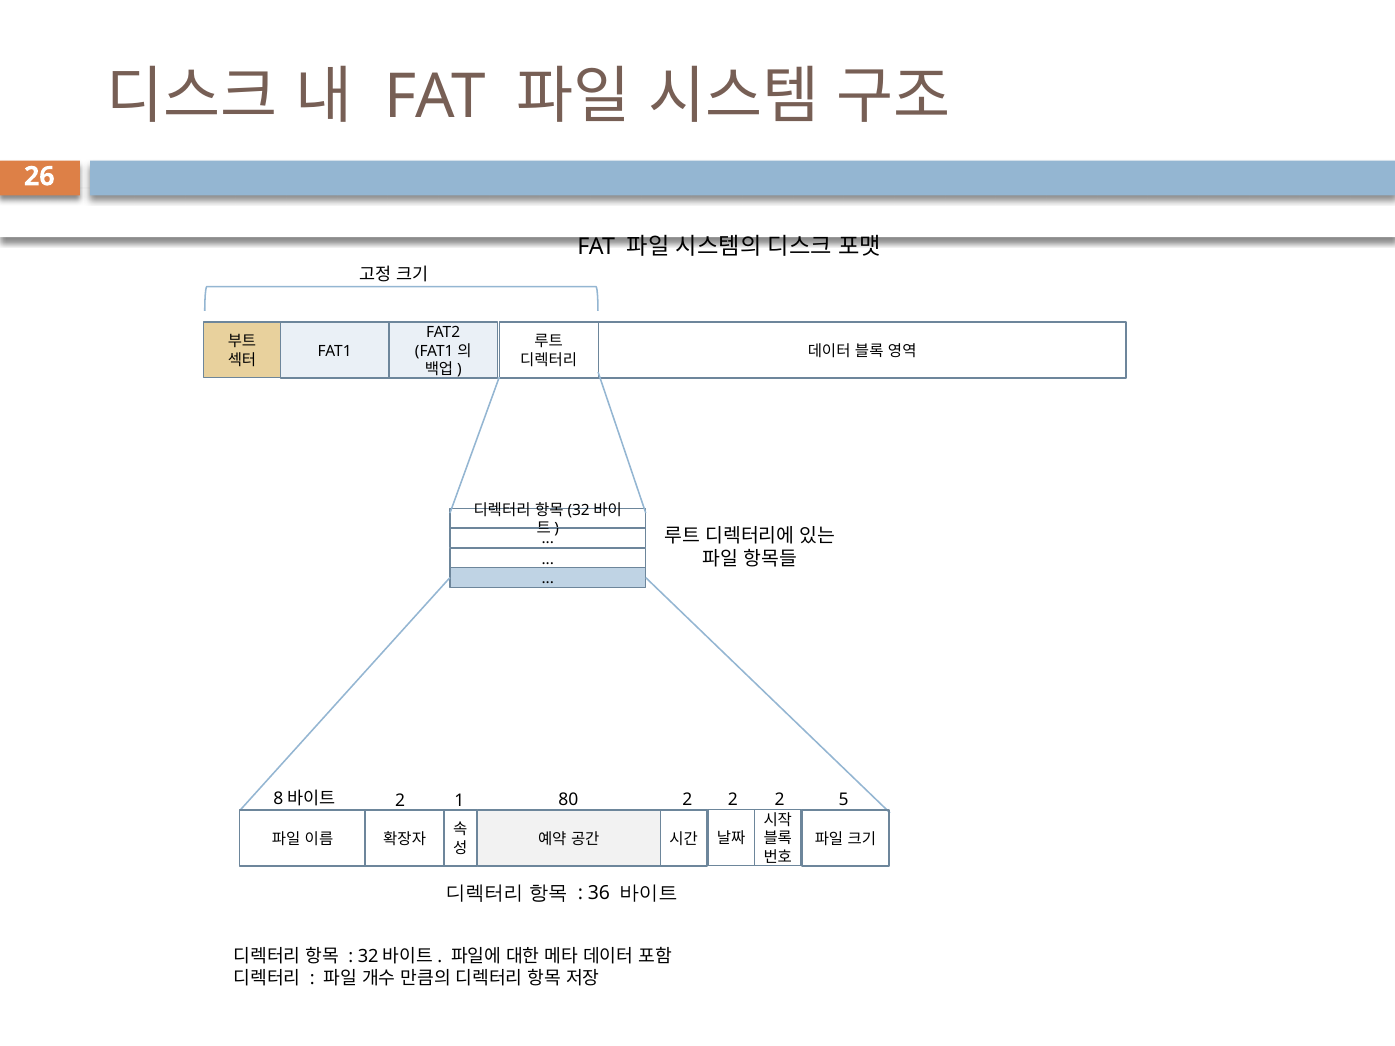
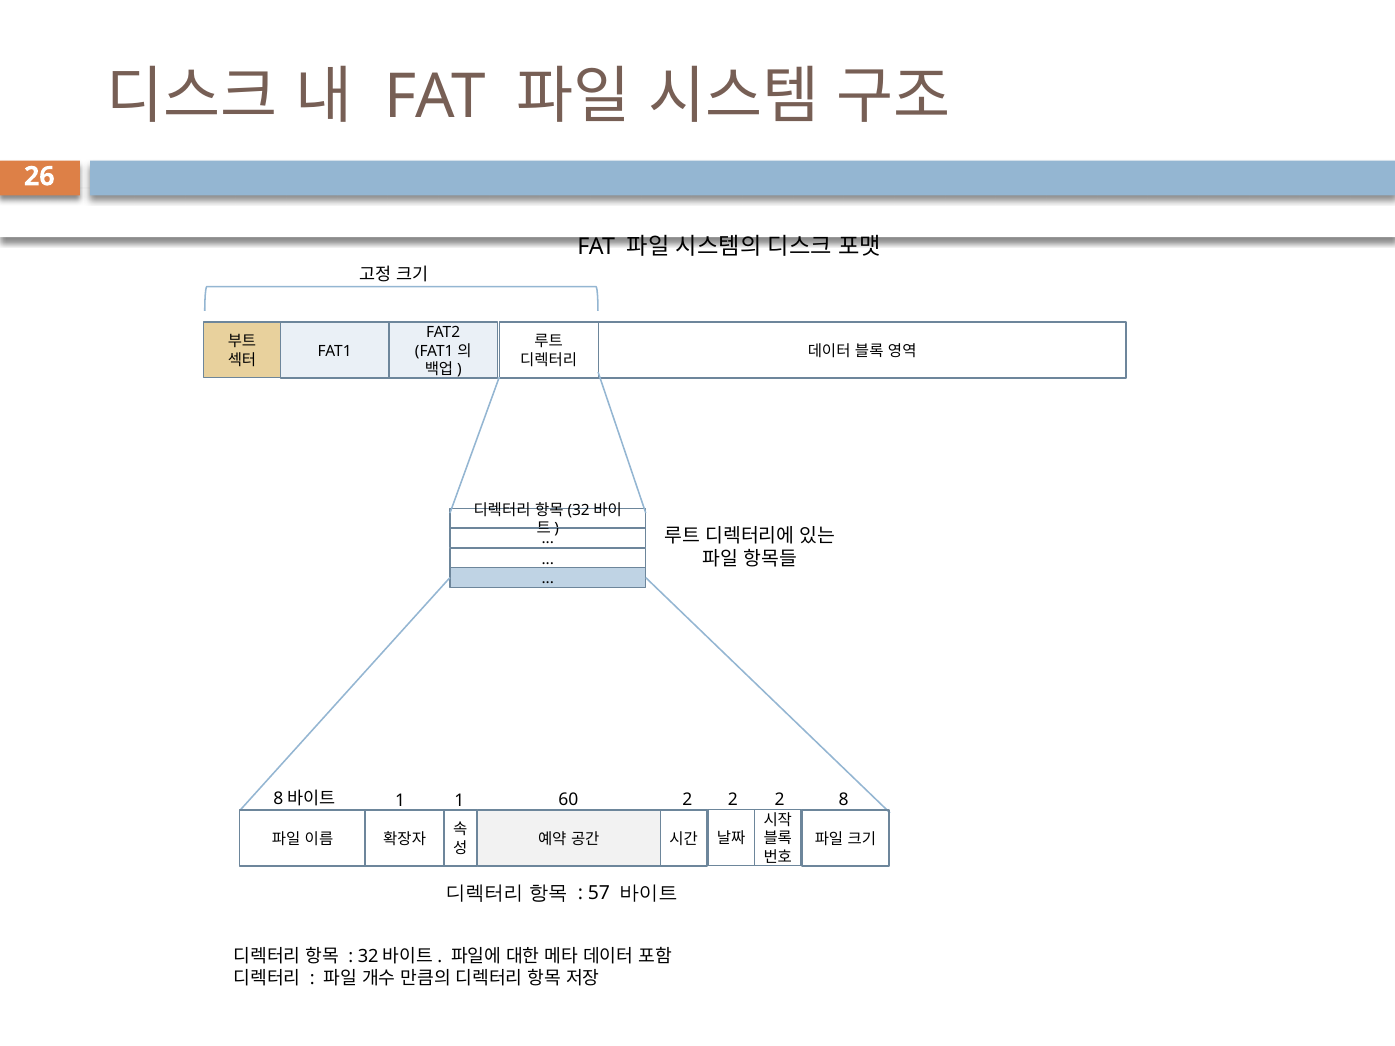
2 at (400, 801): 2 -> 1
80: 80 -> 60
5: 5 -> 8
36: 36 -> 57
